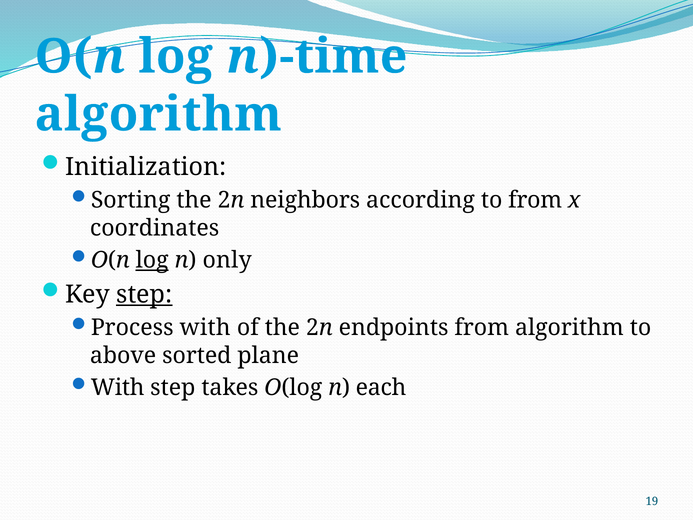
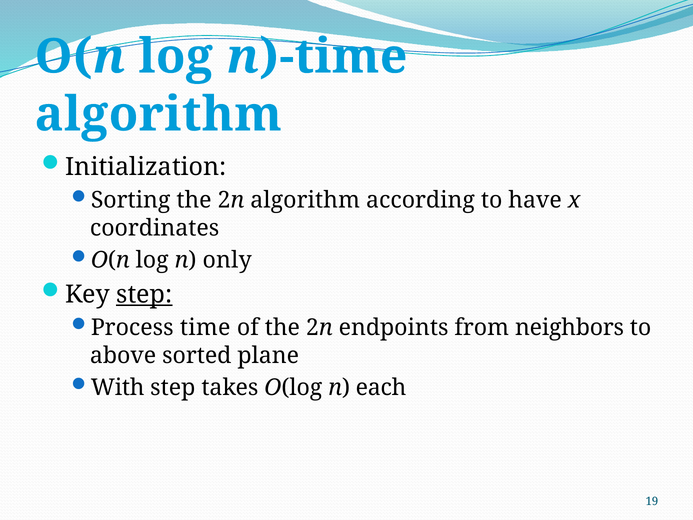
2n neighbors: neighbors -> algorithm
to from: from -> have
log at (152, 260) underline: present -> none
Process with: with -> time
from algorithm: algorithm -> neighbors
